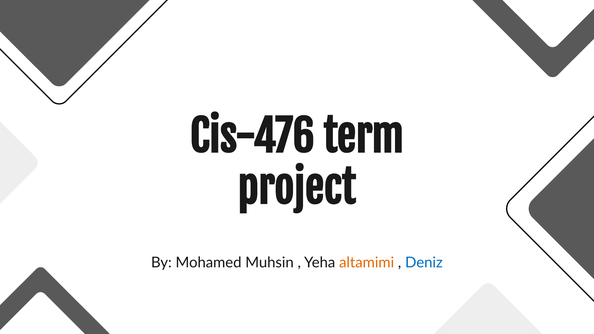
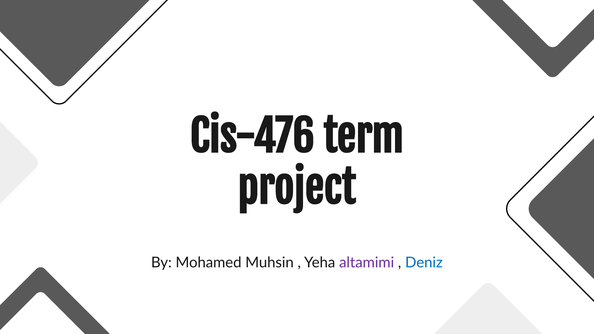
altamimi colour: orange -> purple
